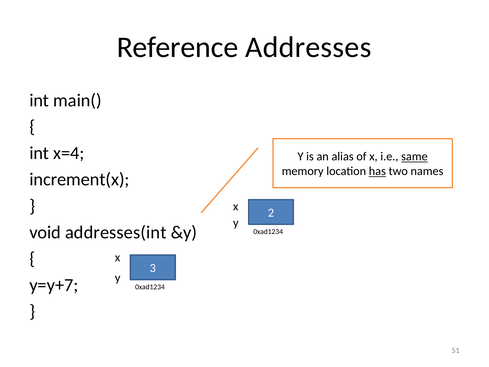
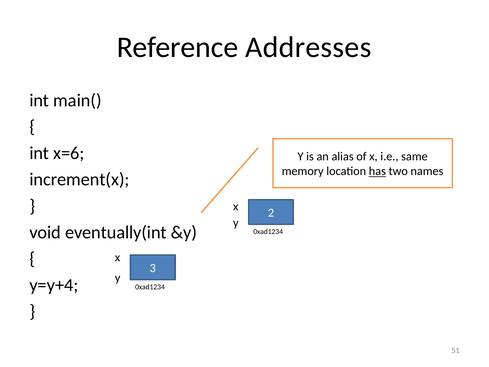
x=4: x=4 -> x=6
same underline: present -> none
addresses(int: addresses(int -> eventually(int
y=y+7: y=y+7 -> y=y+4
